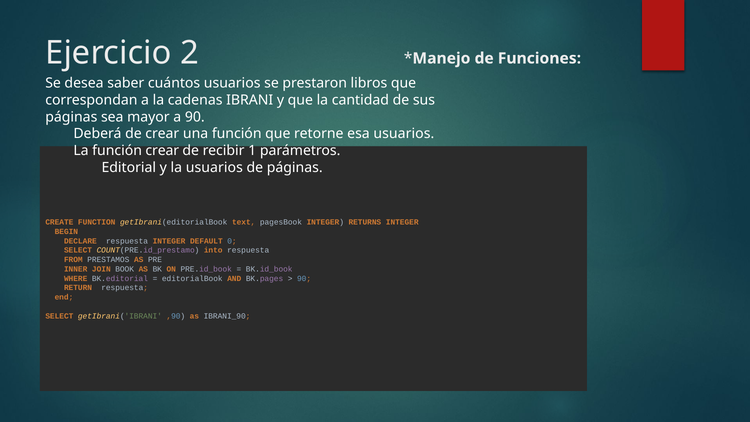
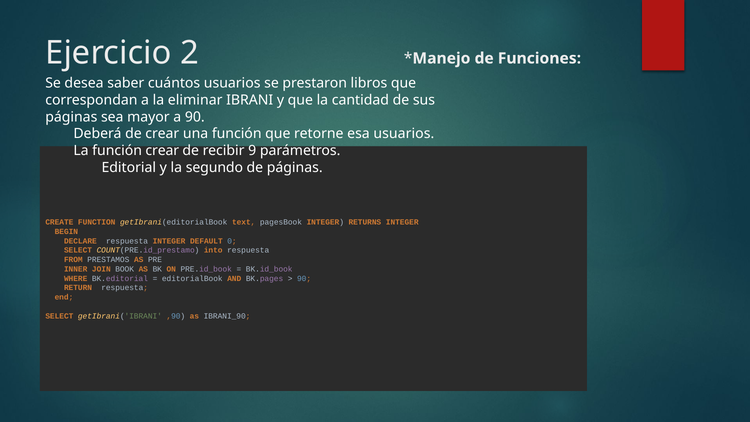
cadenas: cadenas -> eliminar
1: 1 -> 9
la usuarios: usuarios -> segundo
